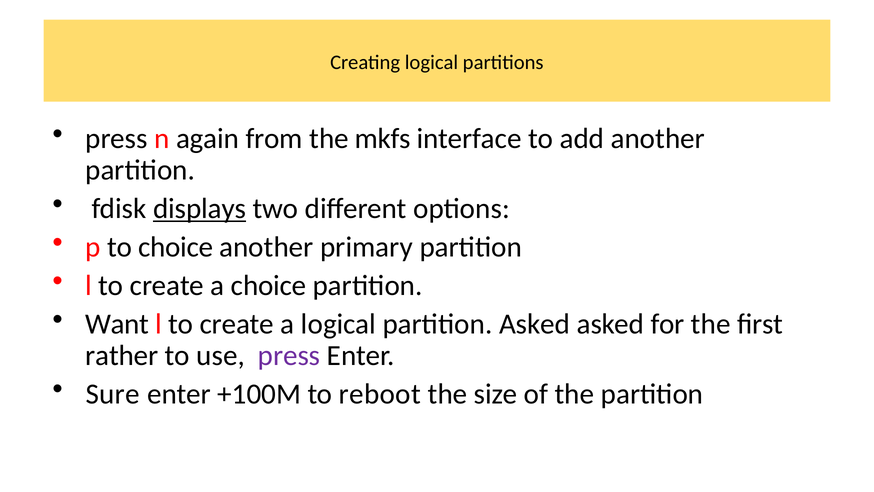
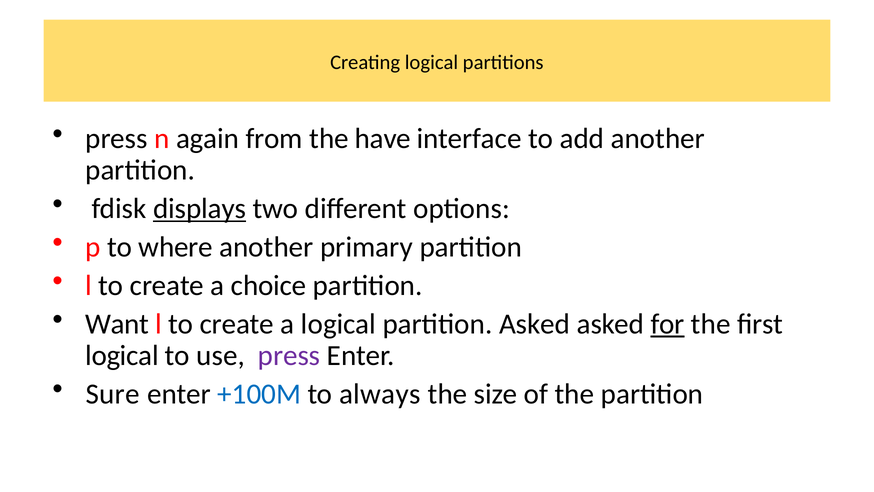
mkfs: mkfs -> have
to choice: choice -> where
for underline: none -> present
rather at (122, 355): rather -> logical
+100M colour: black -> blue
reboot: reboot -> always
